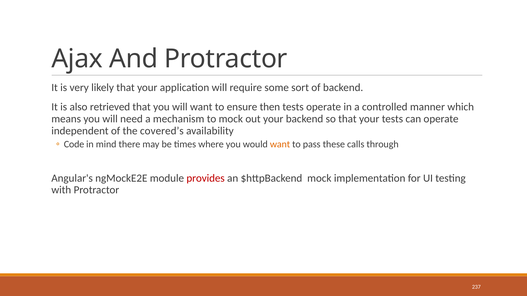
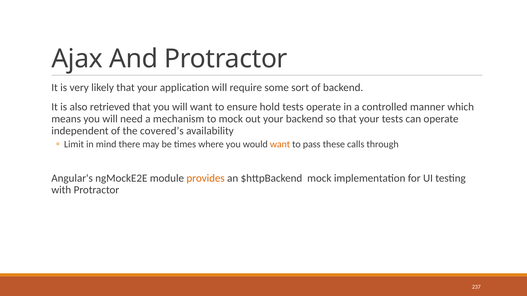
then: then -> hold
Code: Code -> Limit
provides colour: red -> orange
